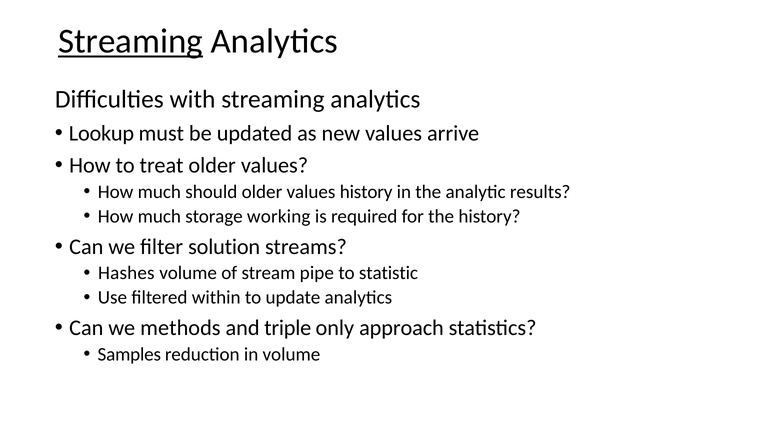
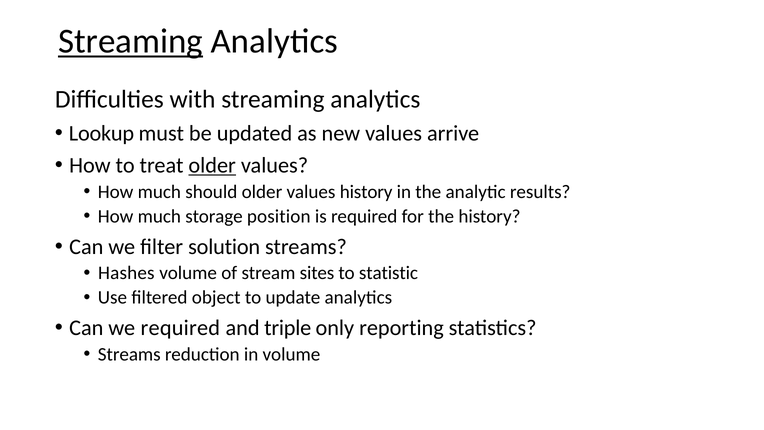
older at (212, 165) underline: none -> present
working: working -> position
pipe: pipe -> sites
within: within -> object
we methods: methods -> required
approach: approach -> reporting
Samples at (129, 354): Samples -> Streams
